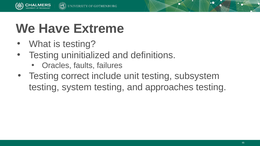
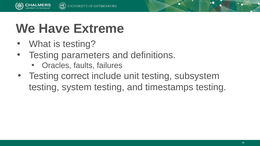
uninitialized: uninitialized -> parameters
approaches: approaches -> timestamps
